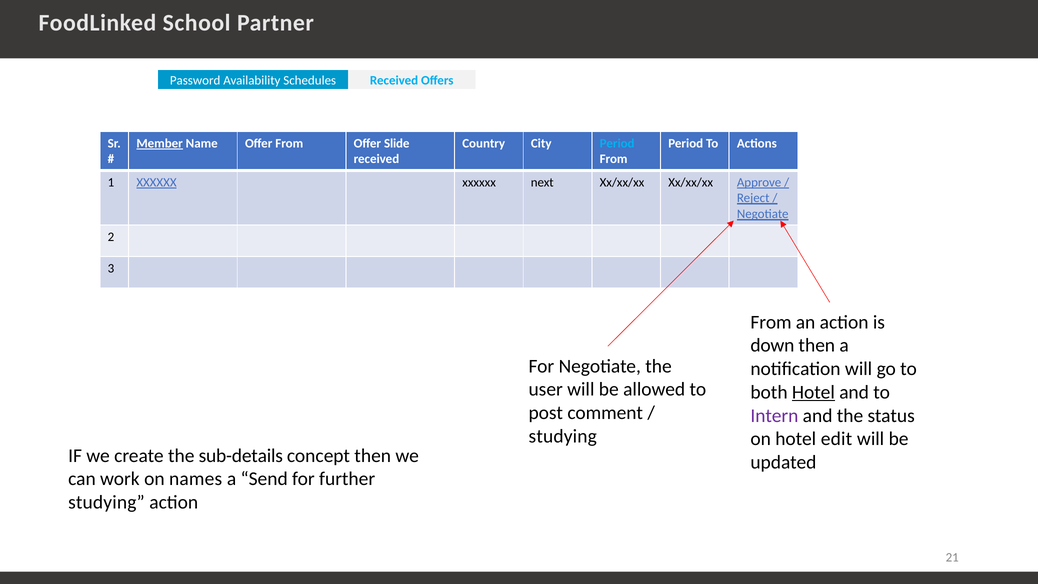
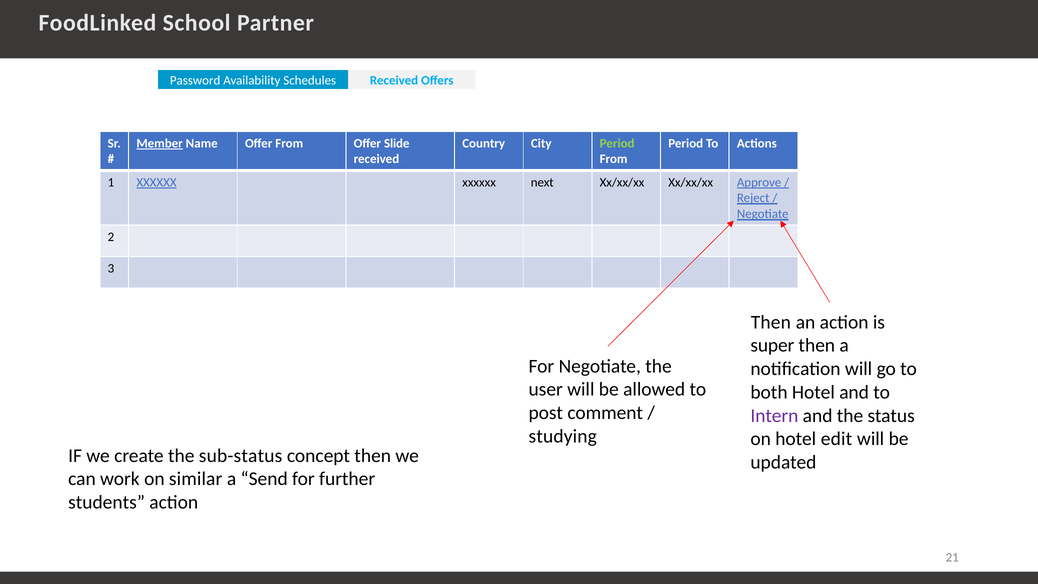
Period at (617, 143) colour: light blue -> light green
From at (771, 322): From -> Then
down: down -> super
Hotel at (813, 392) underline: present -> none
sub-details: sub-details -> sub-status
names: names -> similar
studying at (106, 502): studying -> students
